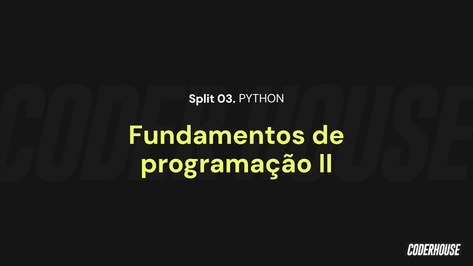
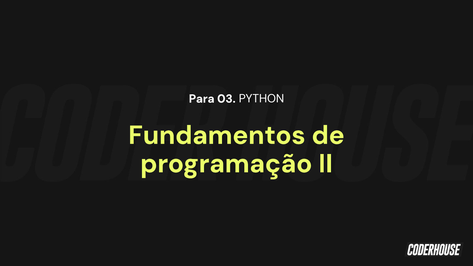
Split: Split -> Para
